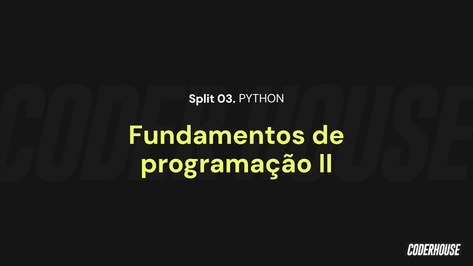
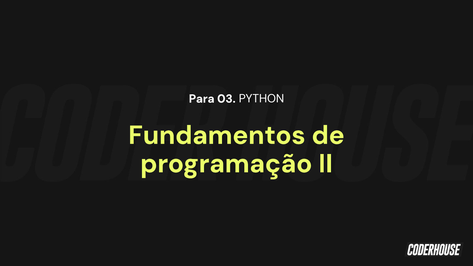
Split: Split -> Para
